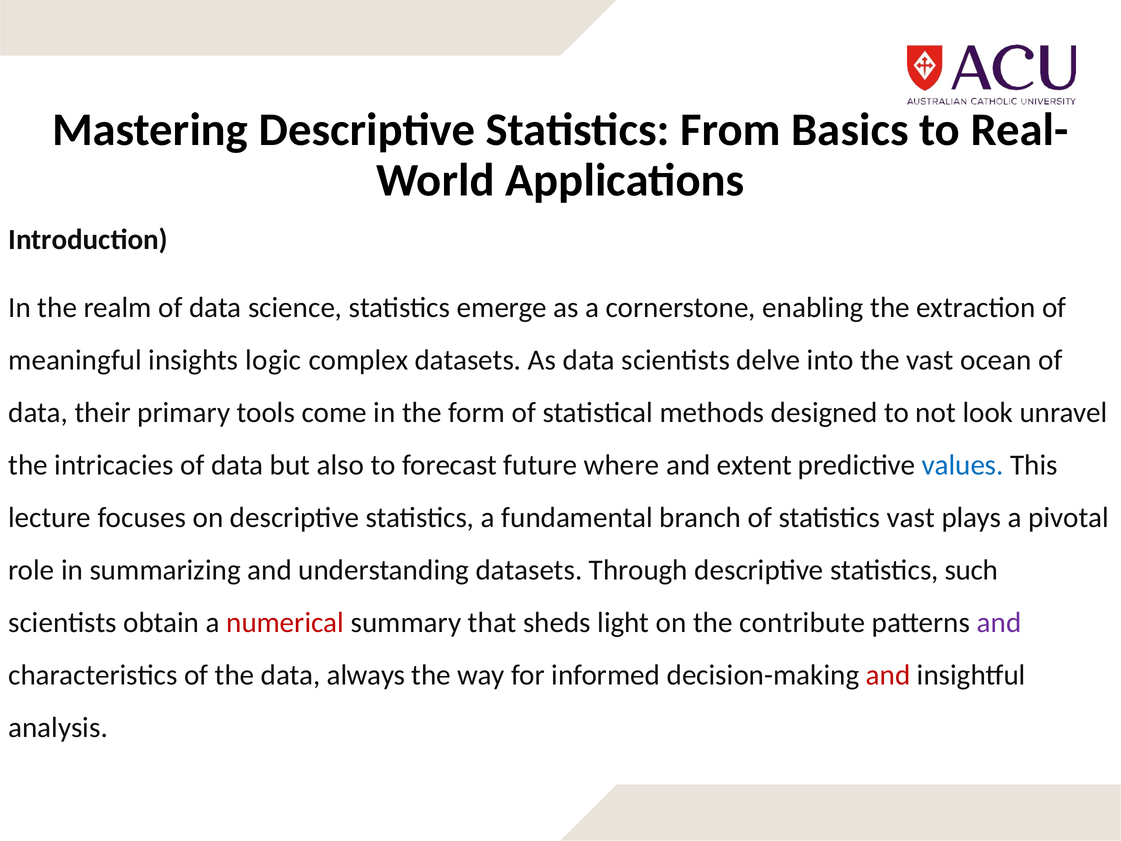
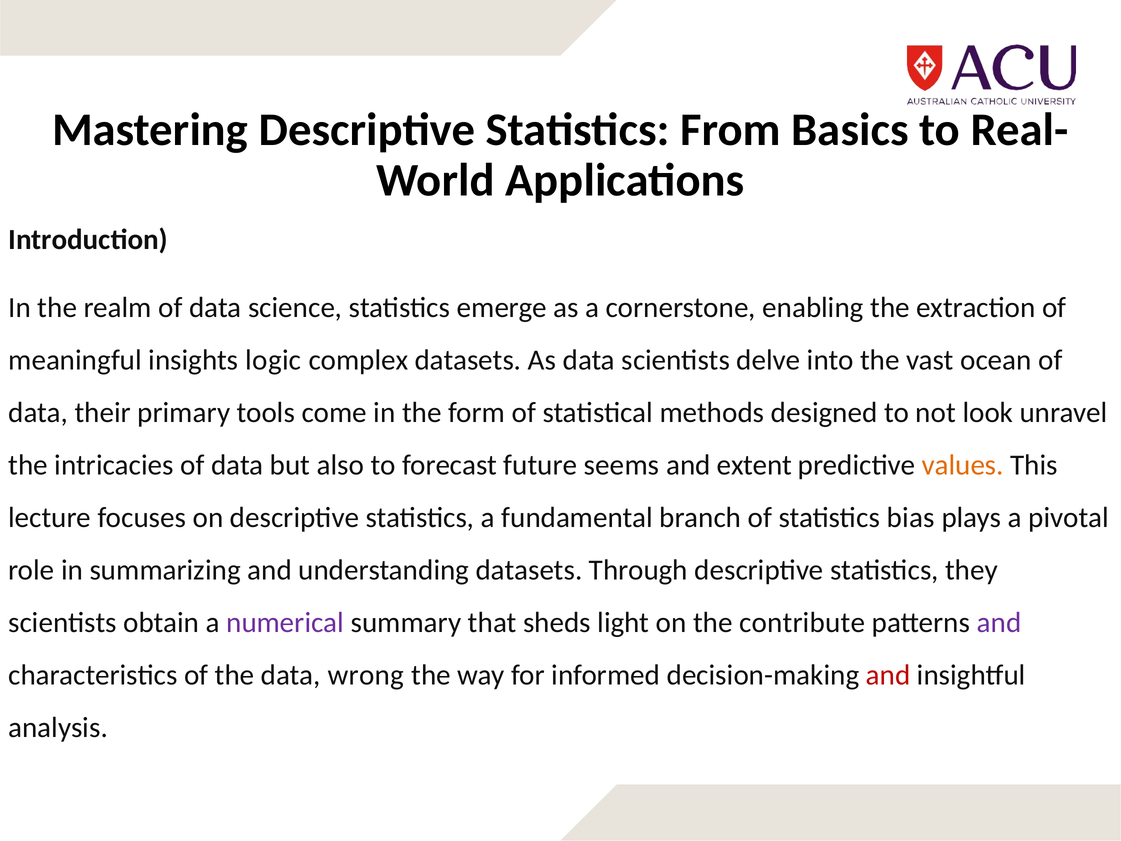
where: where -> seems
values colour: blue -> orange
statistics vast: vast -> bias
such: such -> they
numerical colour: red -> purple
always: always -> wrong
